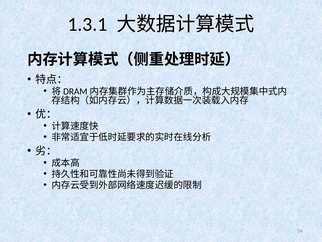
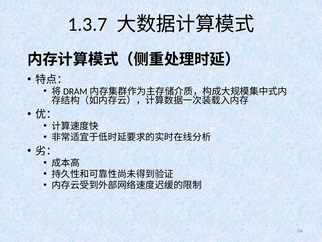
1.3.1: 1.3.1 -> 1.3.7
